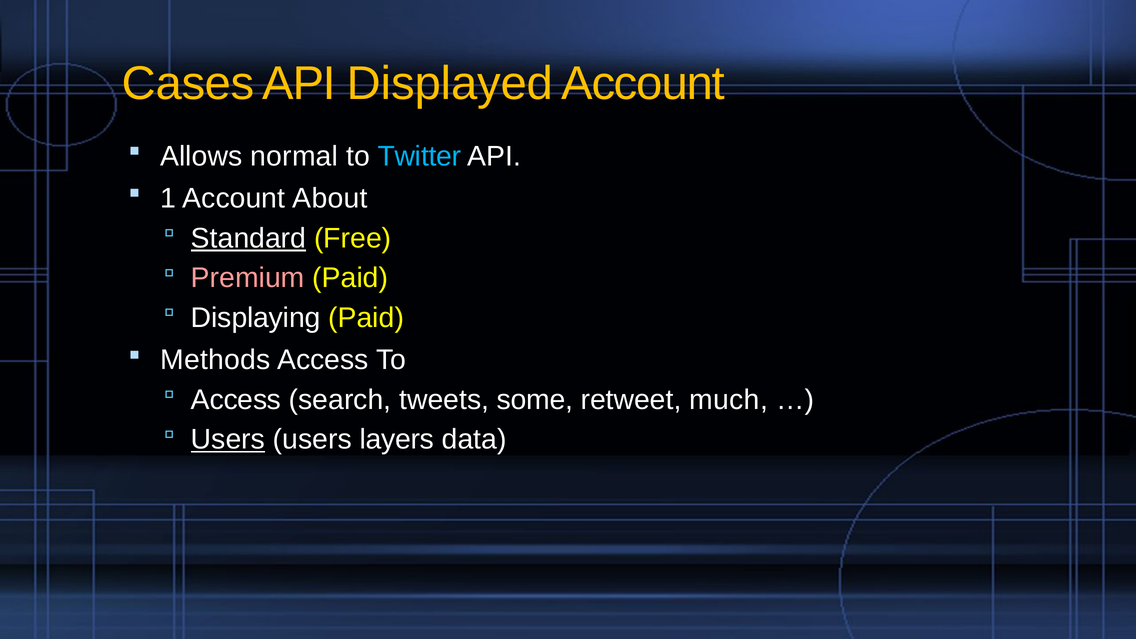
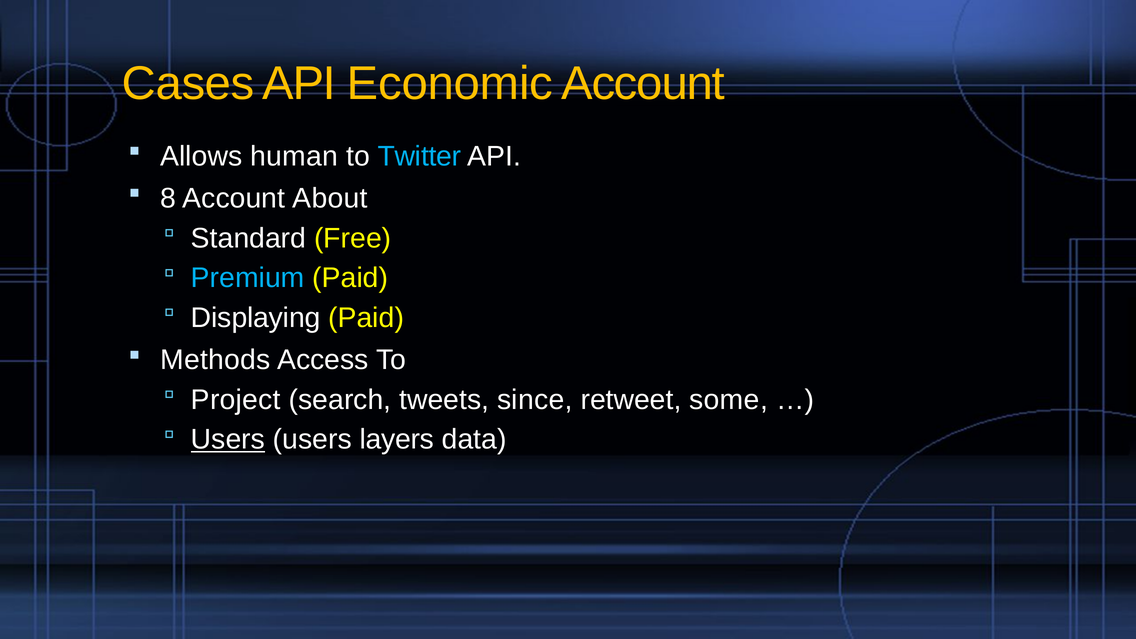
Displayed: Displayed -> Economic
normal: normal -> human
1: 1 -> 8
Standard underline: present -> none
Premium colour: pink -> light blue
Access at (236, 400): Access -> Project
some: some -> since
much: much -> some
